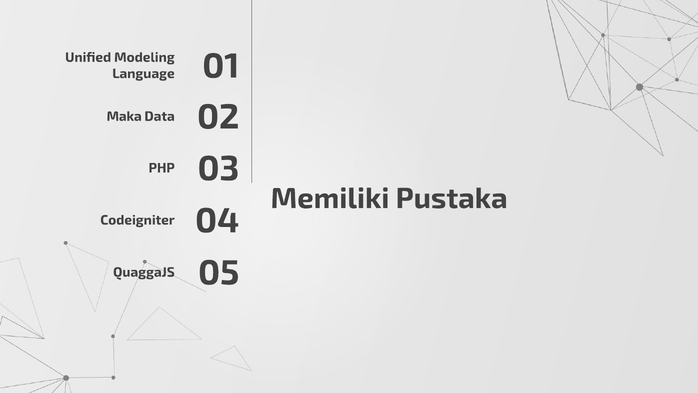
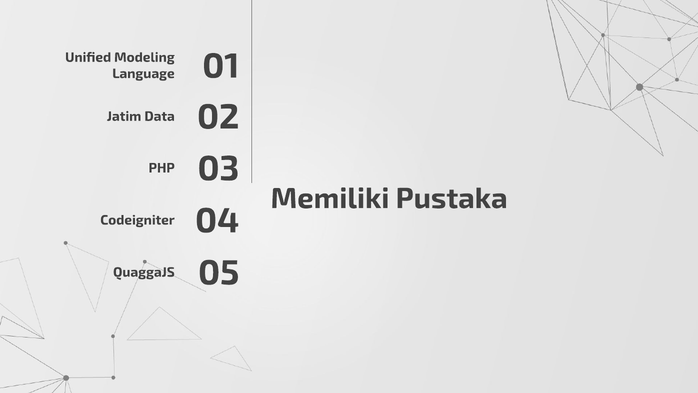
Maka: Maka -> Jatim
